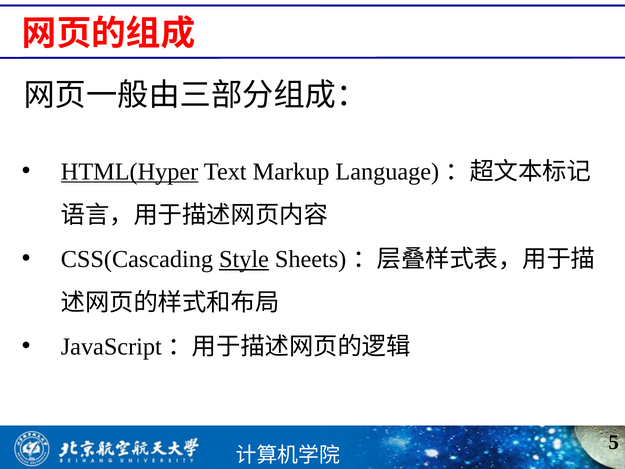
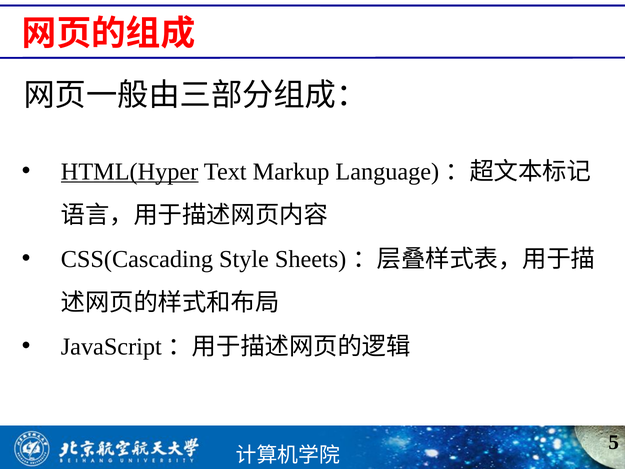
Style underline: present -> none
